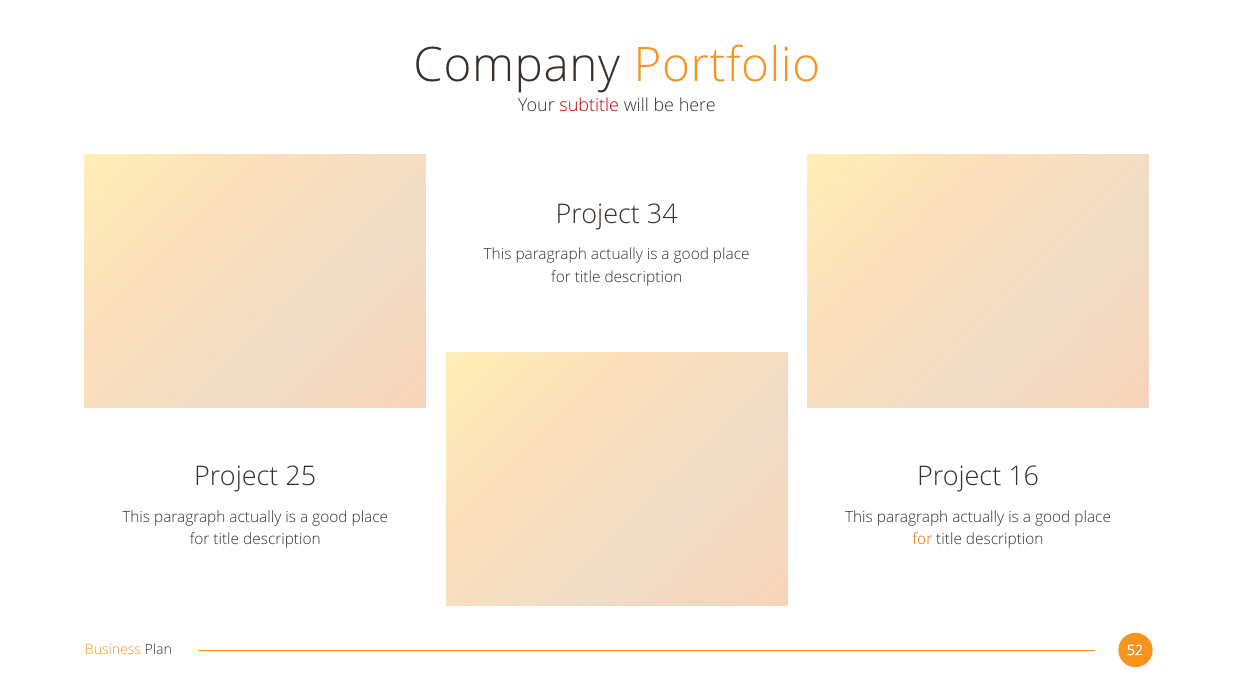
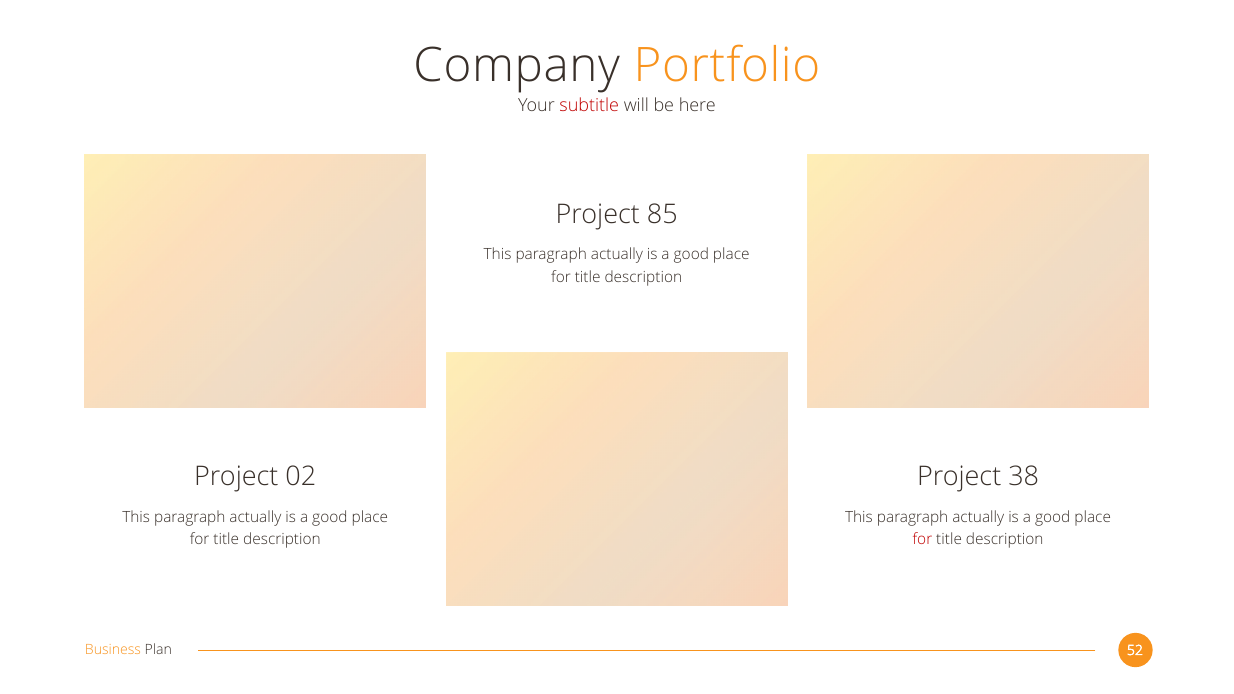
34: 34 -> 85
25: 25 -> 02
16: 16 -> 38
for at (922, 540) colour: orange -> red
